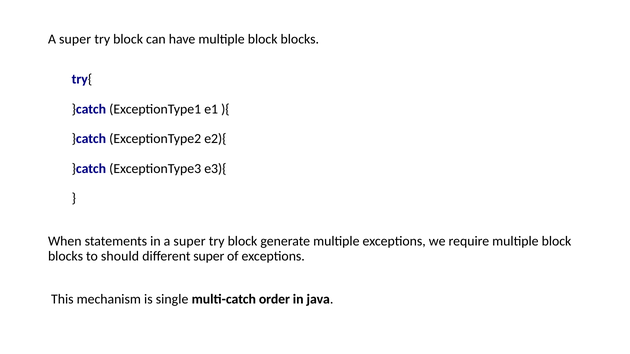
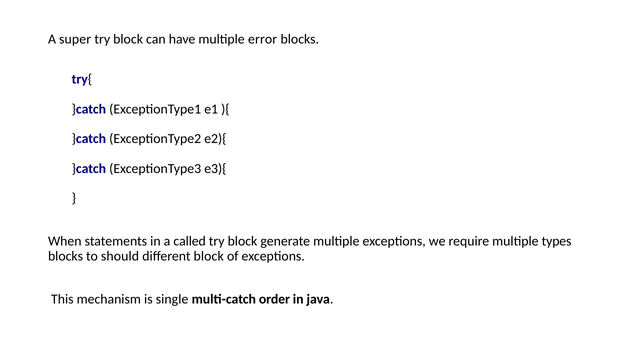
have multiple block: block -> error
in a super: super -> called
require multiple block: block -> types
different super: super -> block
